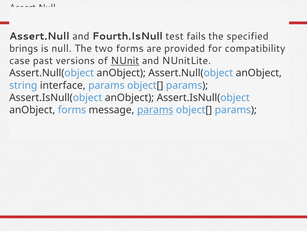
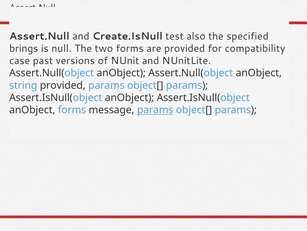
Fourth.IsNull: Fourth.IsNull -> Create.IsNull
fails: fails -> also
NUnit underline: present -> none
string interface: interface -> provided
